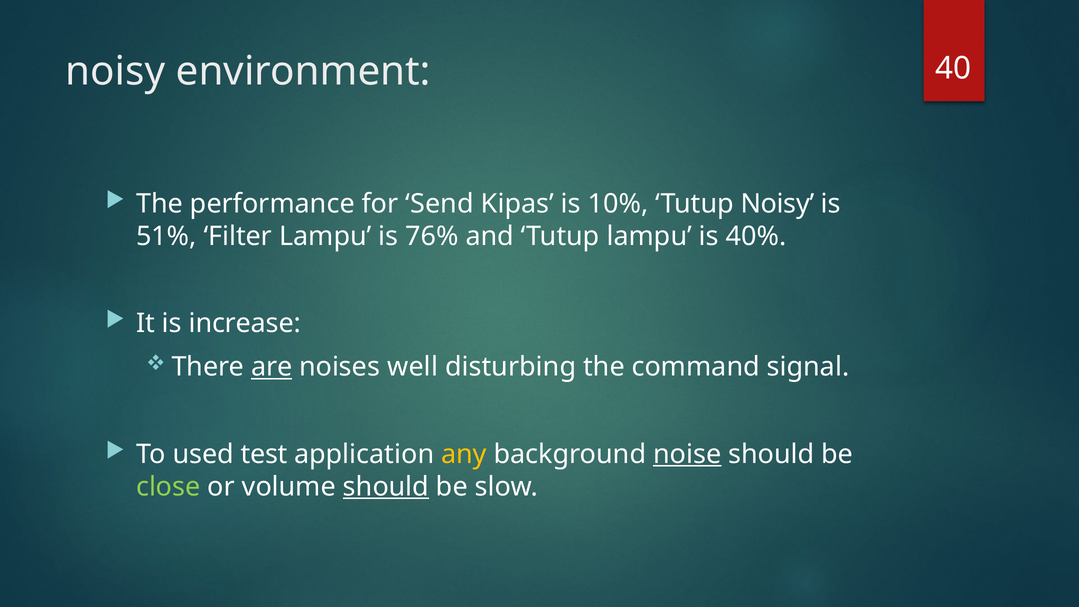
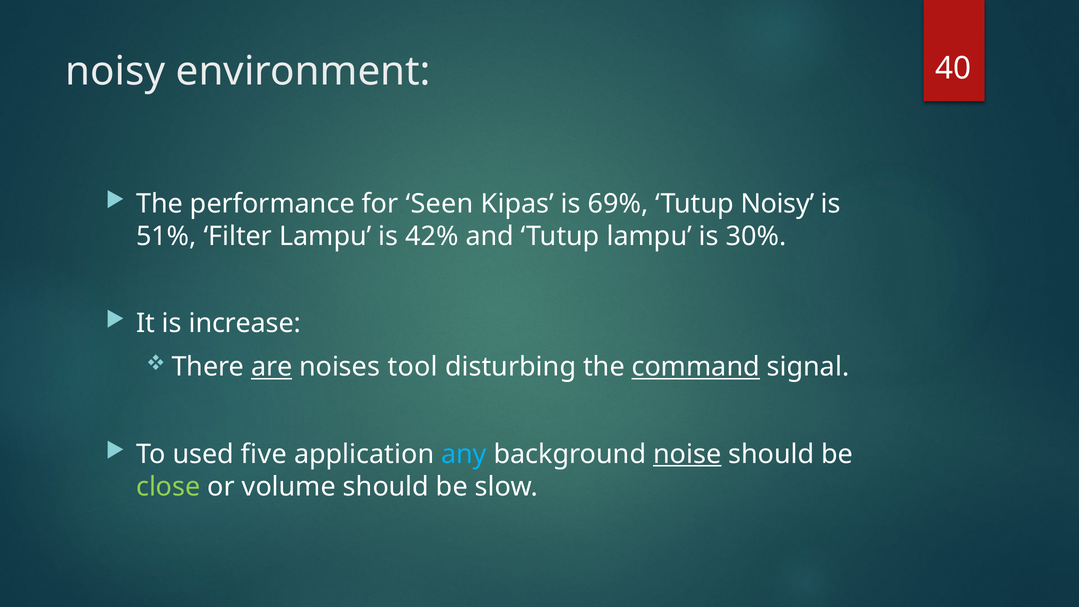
Send: Send -> Seen
10%: 10% -> 69%
76%: 76% -> 42%
40%: 40% -> 30%
well: well -> tool
command underline: none -> present
test: test -> five
any colour: yellow -> light blue
should at (386, 487) underline: present -> none
